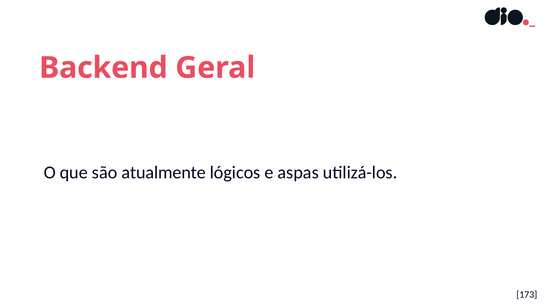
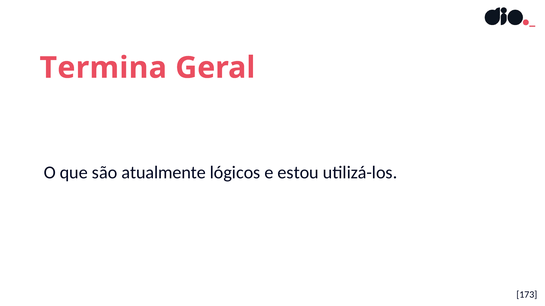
Backend: Backend -> Termina
aspas: aspas -> estou
